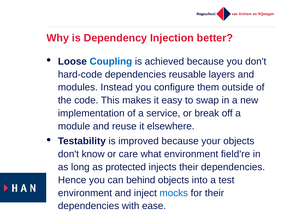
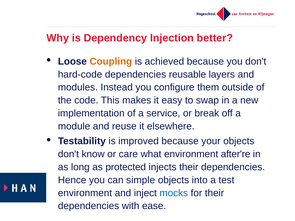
Coupling colour: blue -> orange
field're: field're -> after're
behind: behind -> simple
